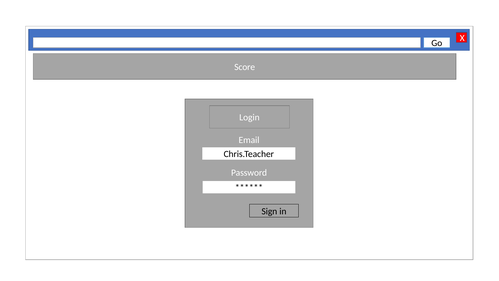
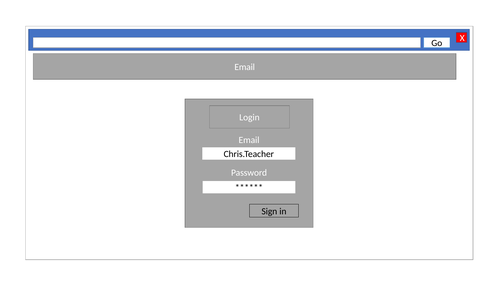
Score at (245, 67): Score -> Email
